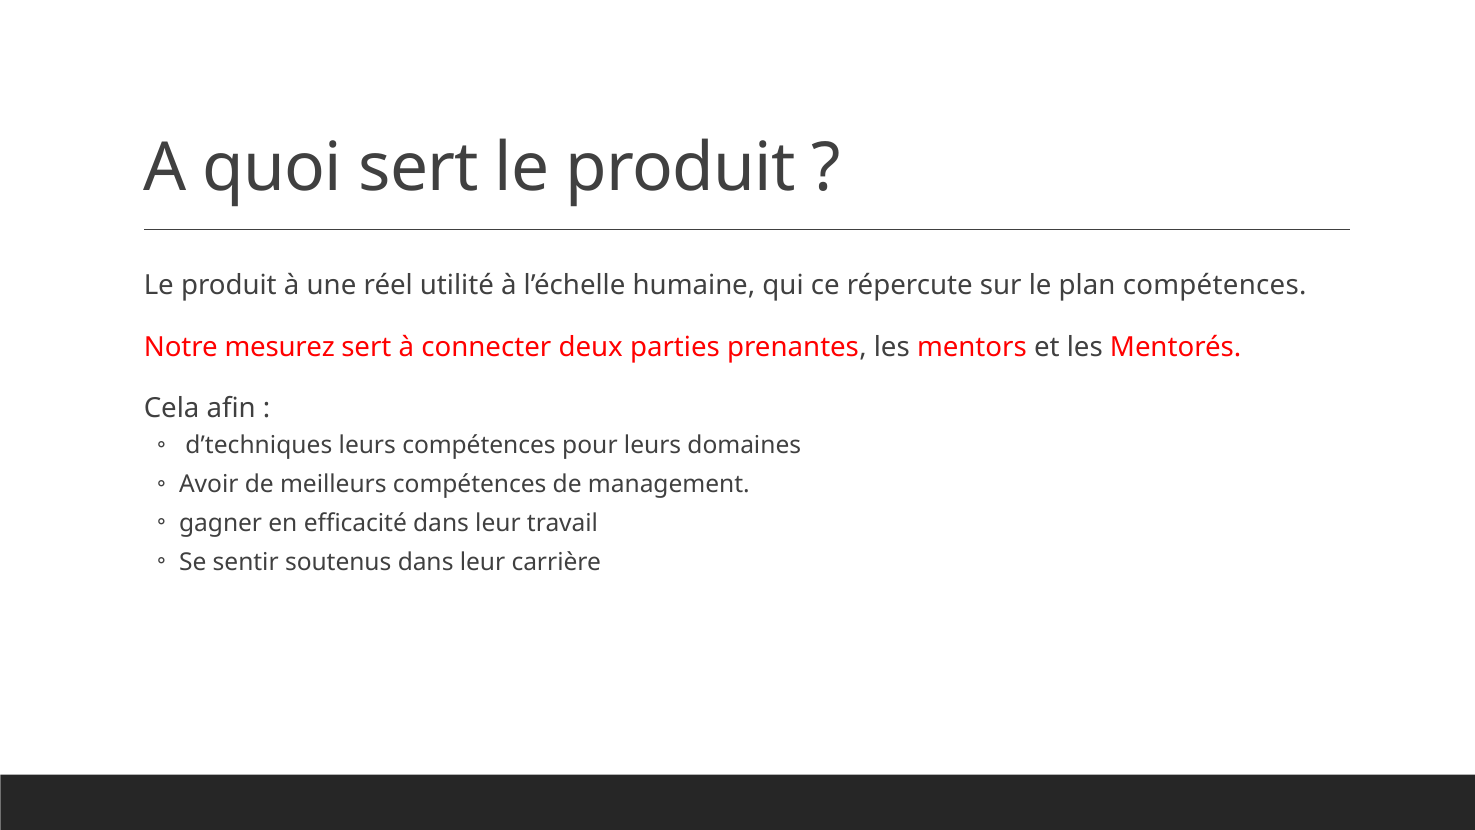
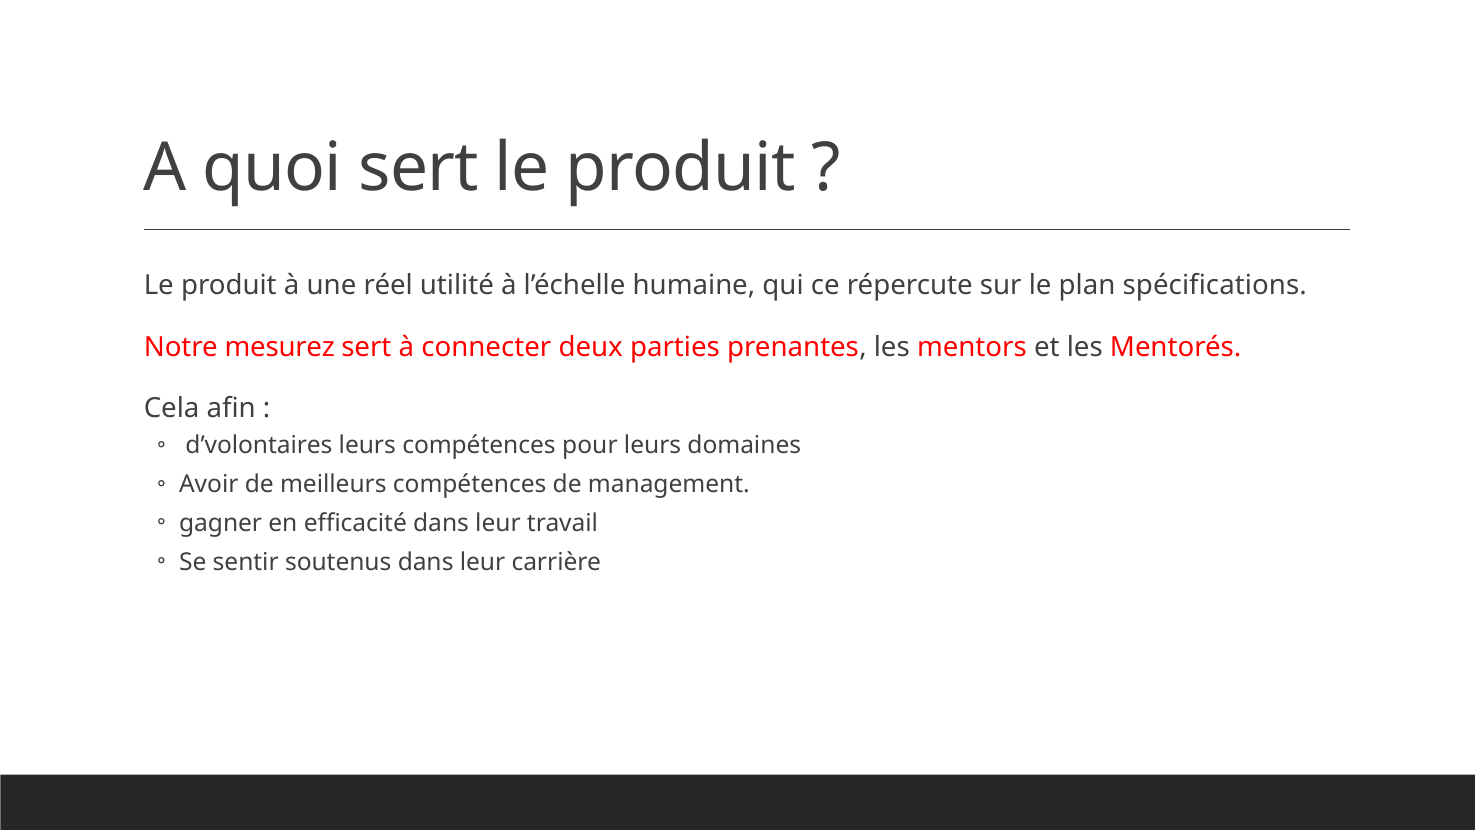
plan compétences: compétences -> spécifications
d’techniques: d’techniques -> d’volontaires
